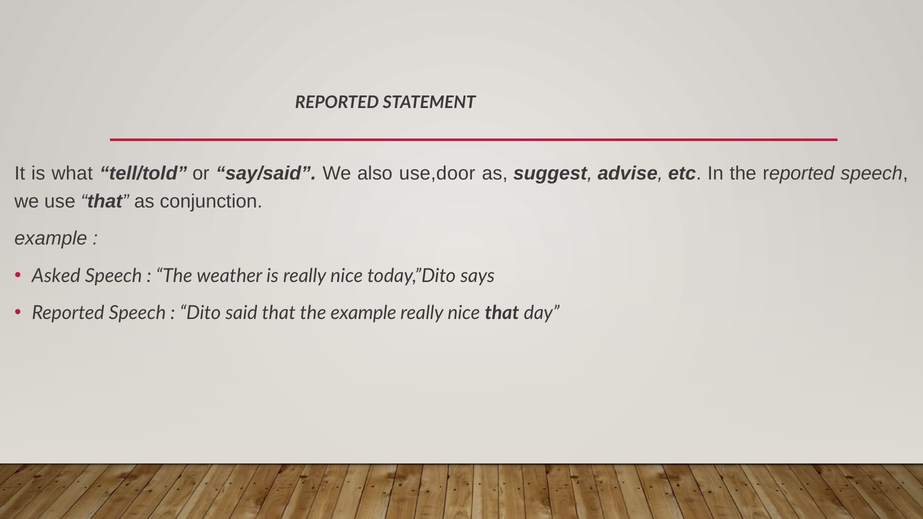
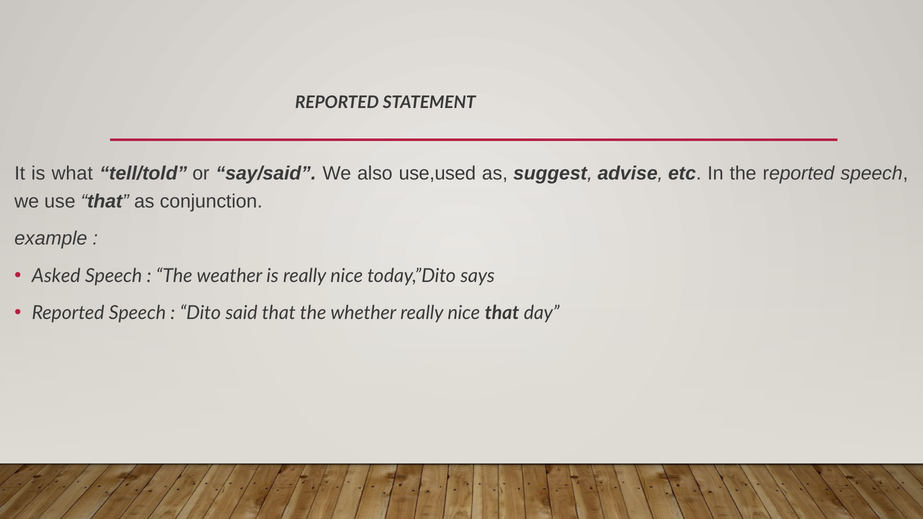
use,door: use,door -> use,used
the example: example -> whether
